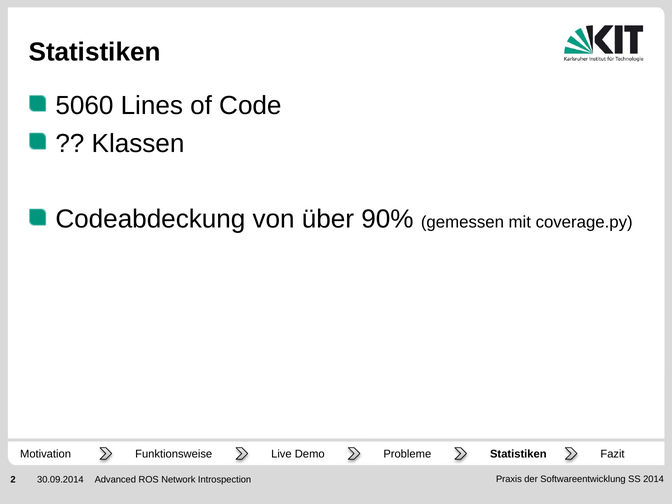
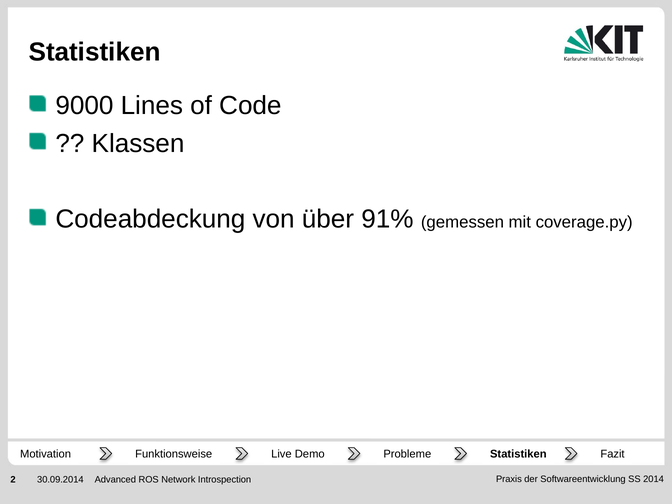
5060: 5060 -> 9000
90%: 90% -> 91%
